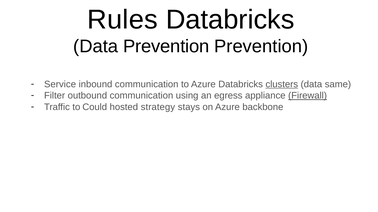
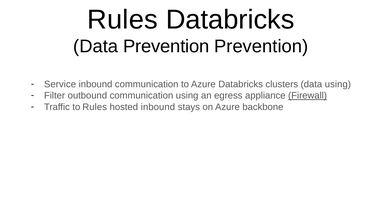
clusters underline: present -> none
data same: same -> using
to Could: Could -> Rules
hosted strategy: strategy -> inbound
